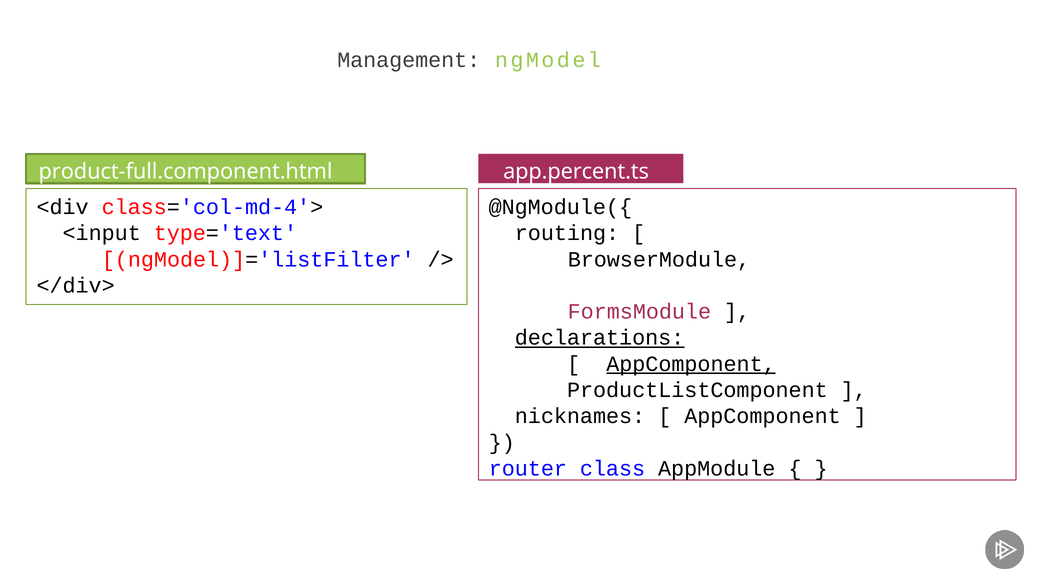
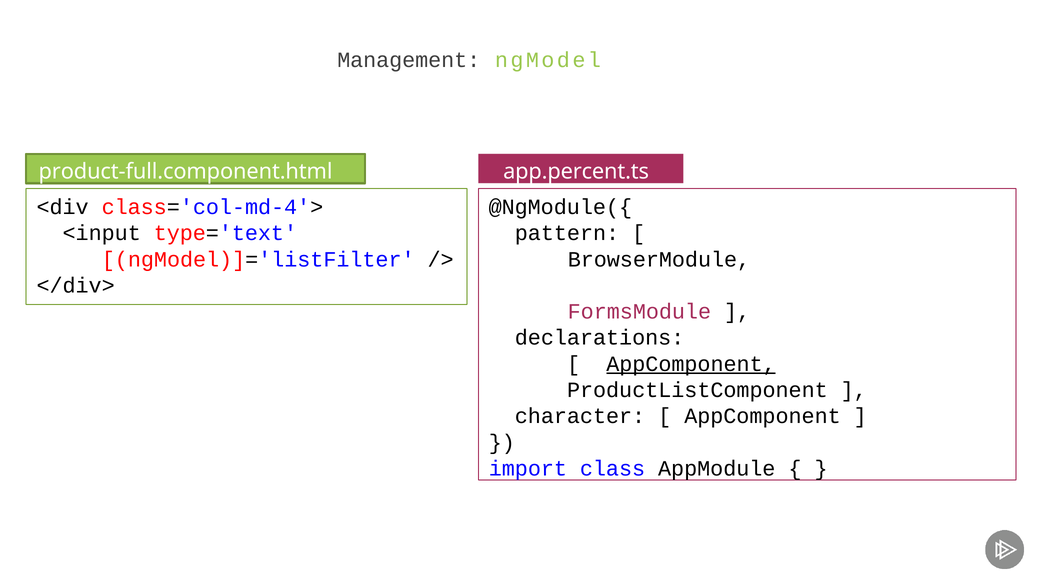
routing: routing -> pattern
declarations underline: present -> none
nicknames: nicknames -> character
router: router -> import
